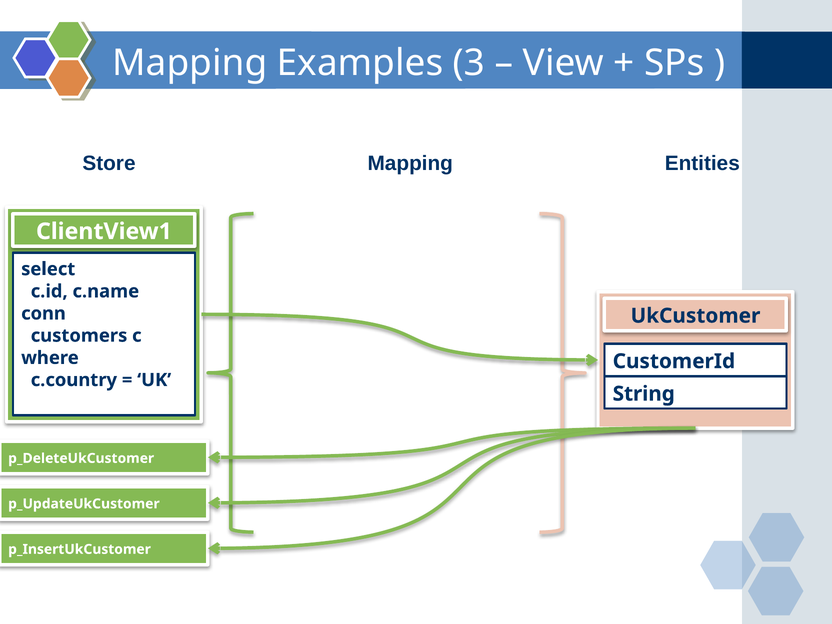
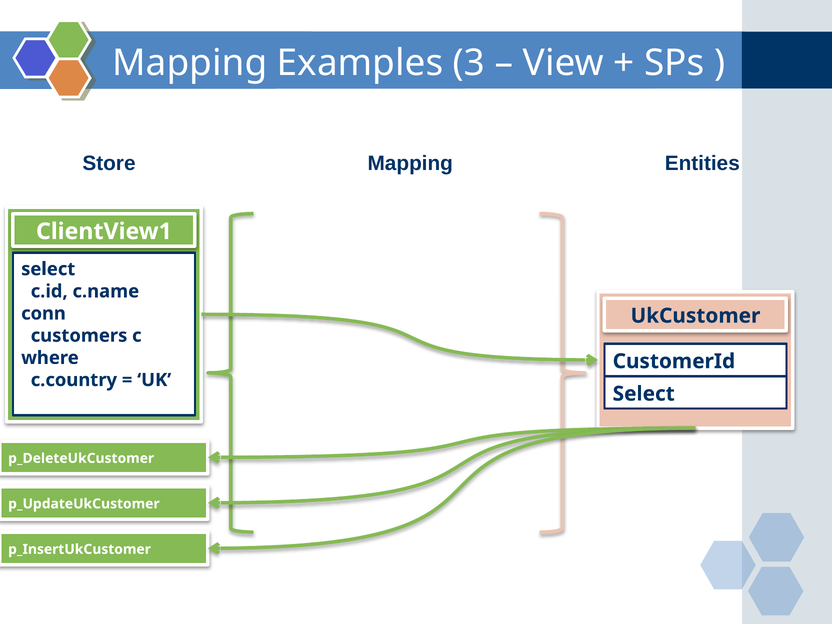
String at (644, 394): String -> Select
